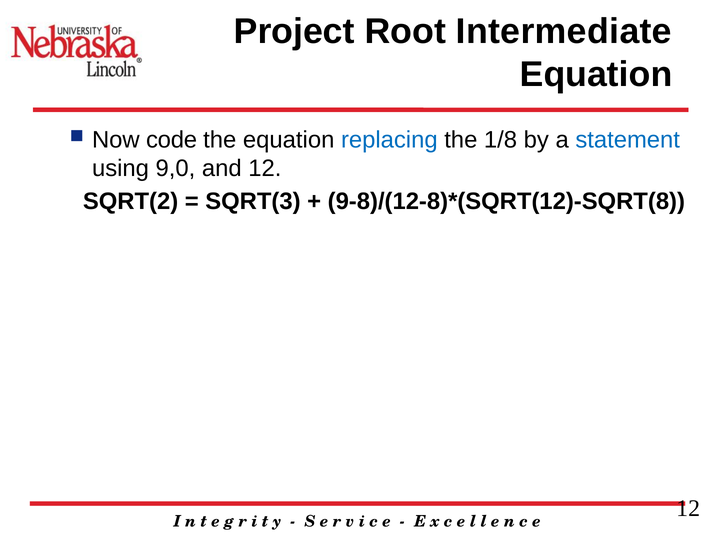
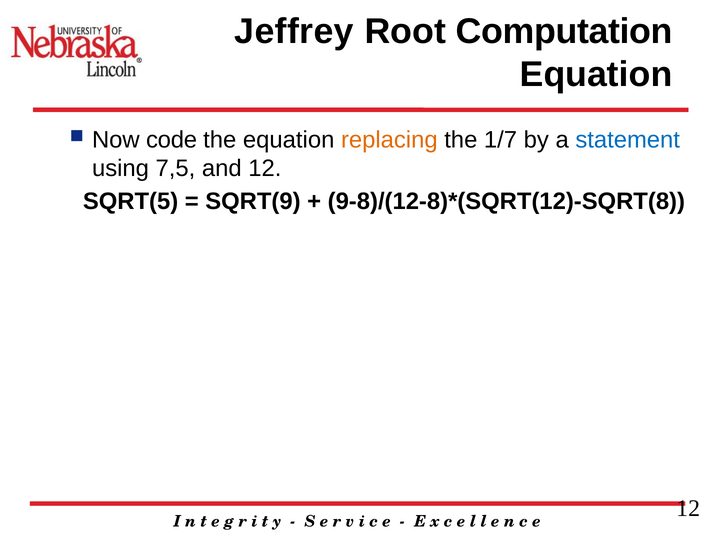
Project: Project -> Jeffrey
Intermediate: Intermediate -> Computation
replacing colour: blue -> orange
1/8: 1/8 -> 1/7
9,0: 9,0 -> 7,5
SQRT(2: SQRT(2 -> SQRT(5
SQRT(3: SQRT(3 -> SQRT(9
